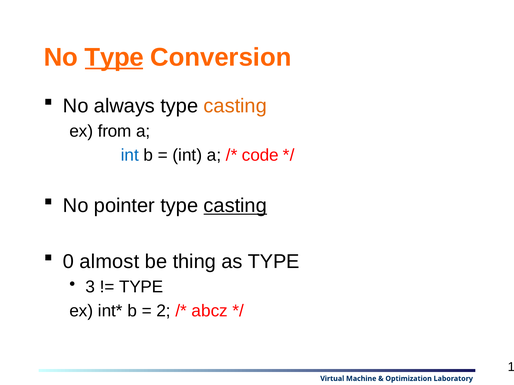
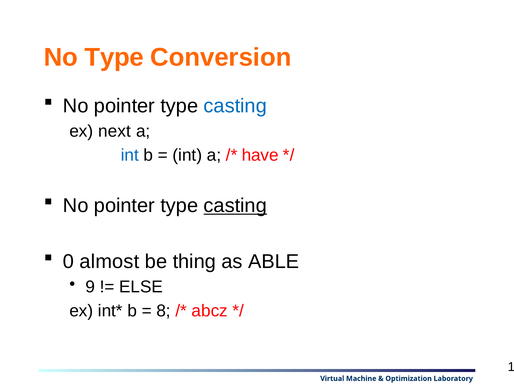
Type at (114, 57) underline: present -> none
always at (124, 106): always -> pointer
casting at (235, 106) colour: orange -> blue
from: from -> next
code: code -> have
as TYPE: TYPE -> ABLE
3: 3 -> 9
TYPE at (141, 287): TYPE -> ELSE
2: 2 -> 8
